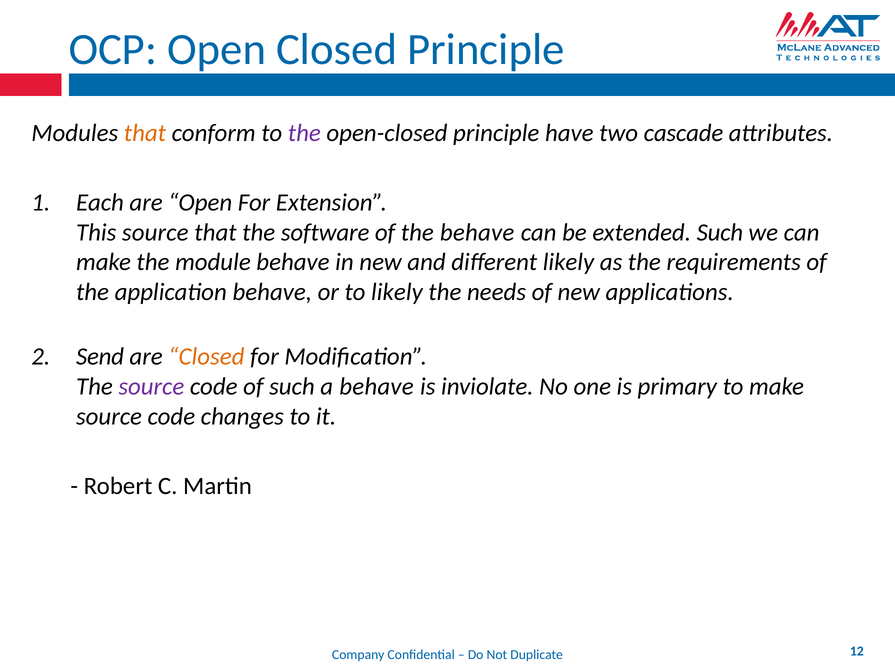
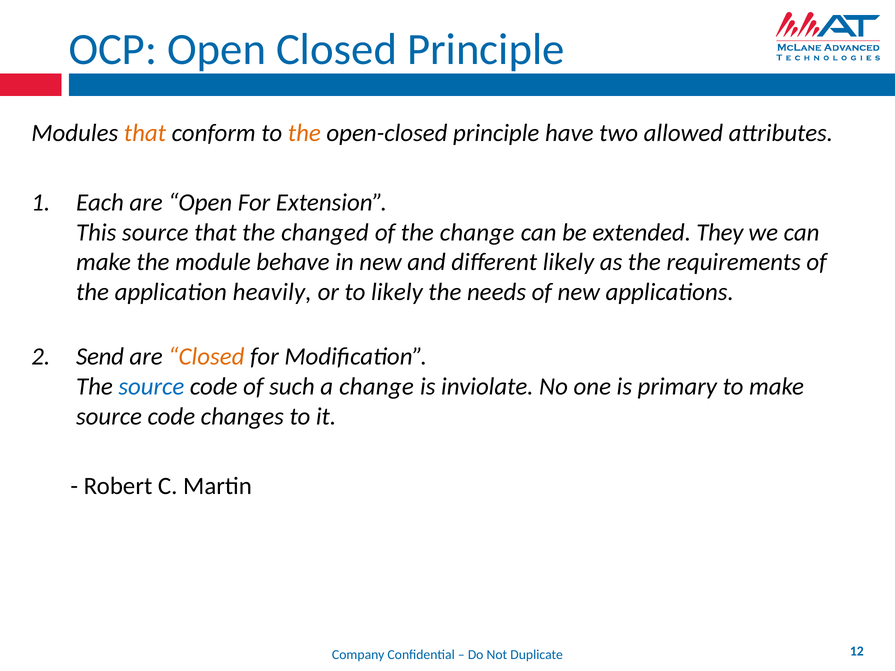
the at (304, 133) colour: purple -> orange
cascade: cascade -> allowed
software: software -> changed
the behave: behave -> change
extended Such: Such -> They
application behave: behave -> heavily
source at (151, 387) colour: purple -> blue
a behave: behave -> change
